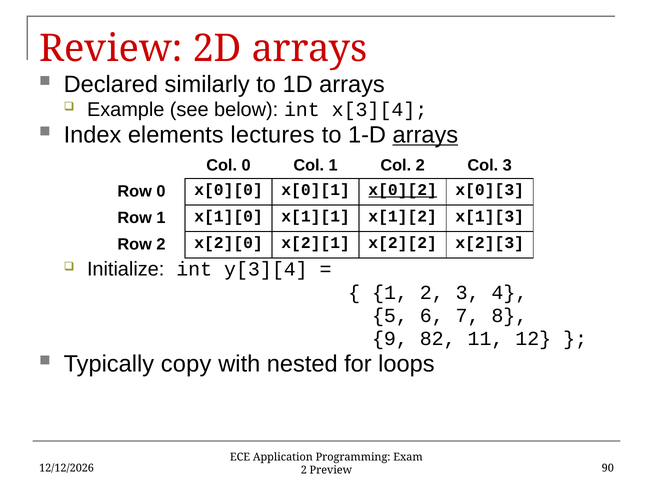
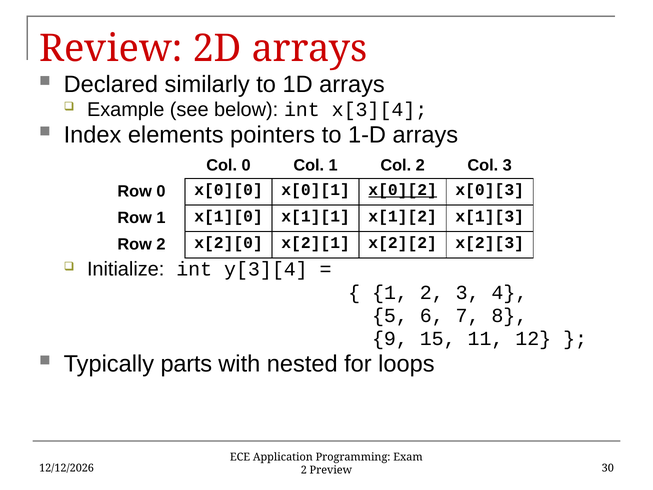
lectures: lectures -> pointers
arrays at (425, 135) underline: present -> none
82: 82 -> 15
copy: copy -> parts
90: 90 -> 30
